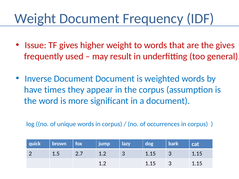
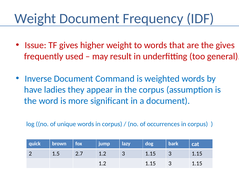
Document Document: Document -> Command
times: times -> ladies
